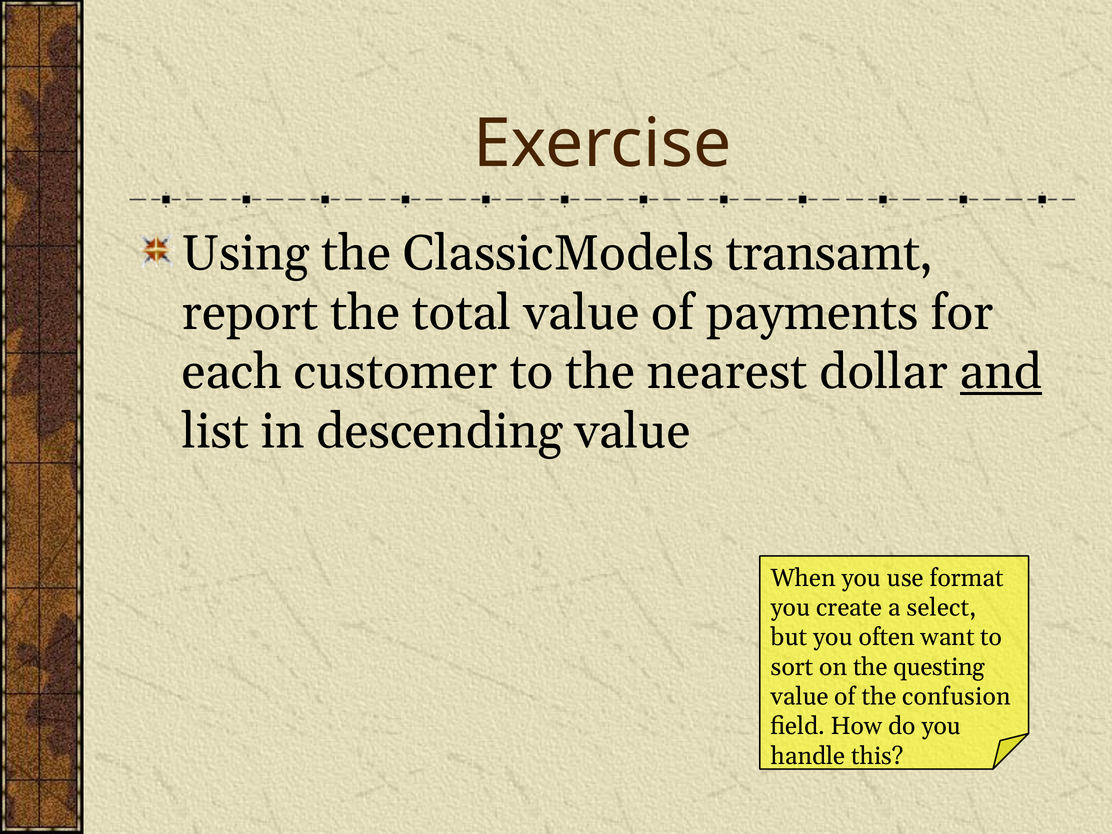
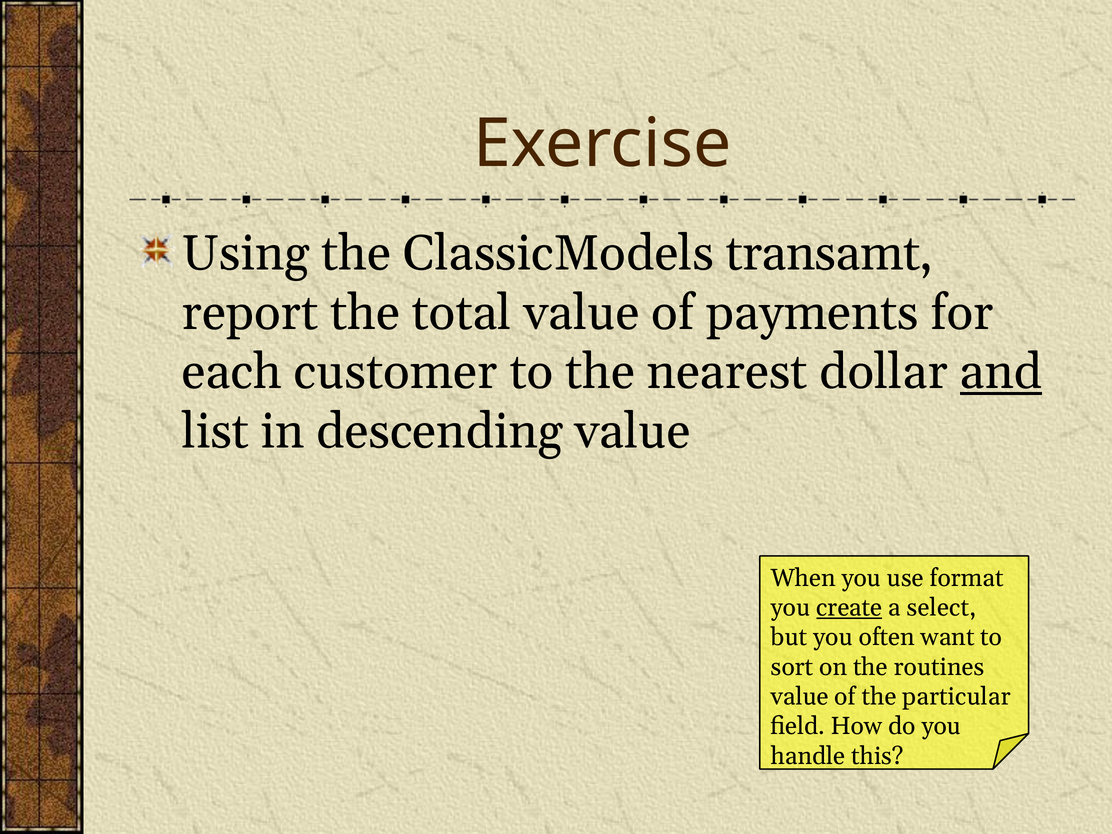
create underline: none -> present
questing: questing -> routines
confusion: confusion -> particular
